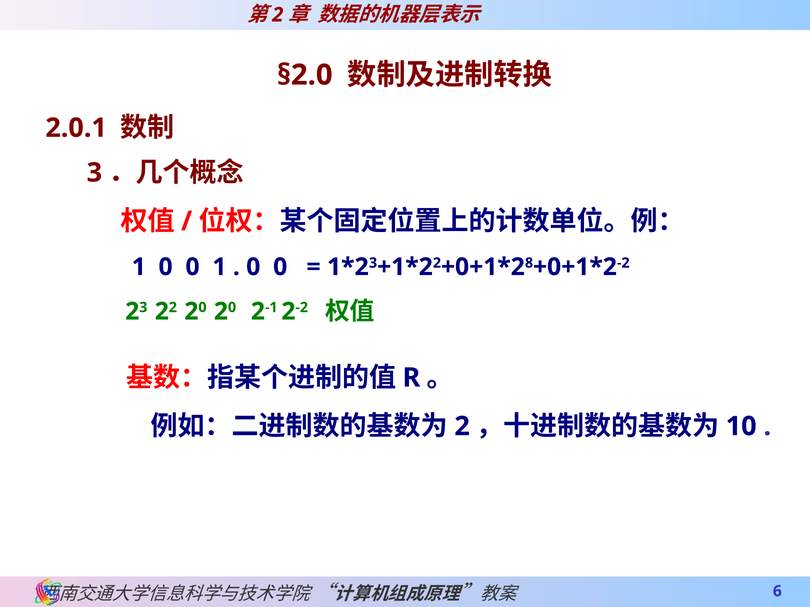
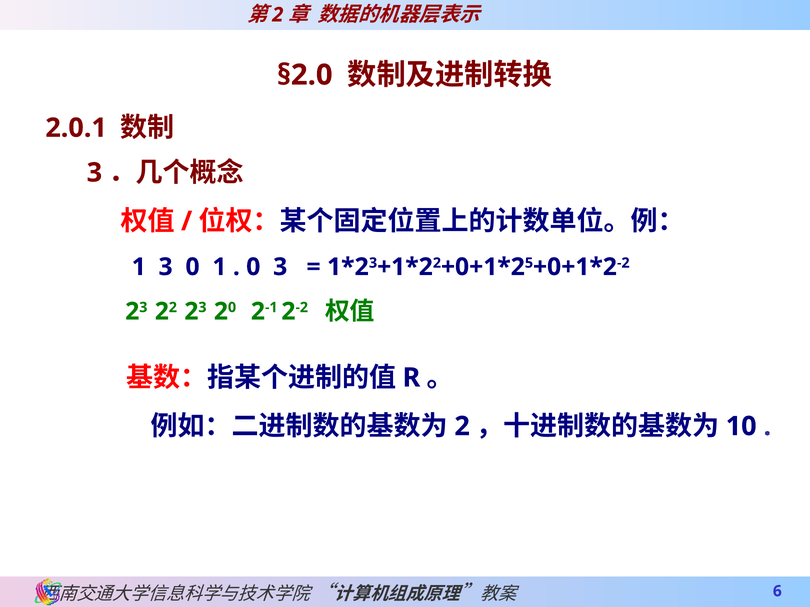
1 0: 0 -> 3
0 at (280, 267): 0 -> 3
8: 8 -> 5
0 at (202, 308): 0 -> 3
